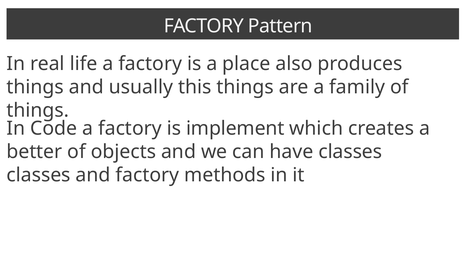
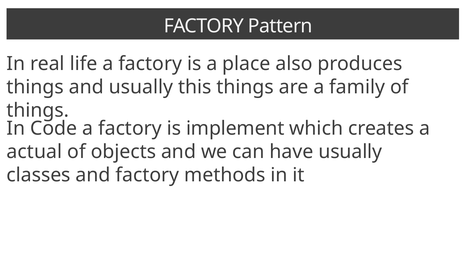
better: better -> actual
have classes: classes -> usually
